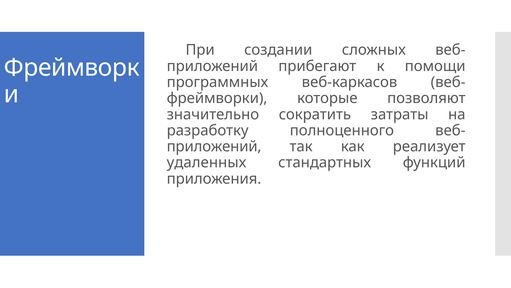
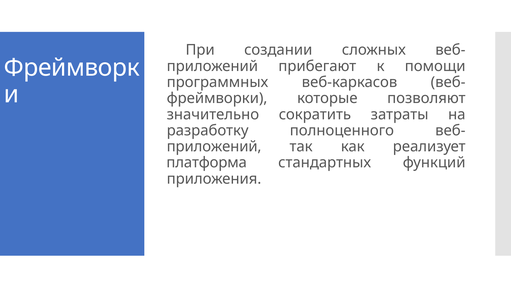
удаленных: удаленных -> платформа
